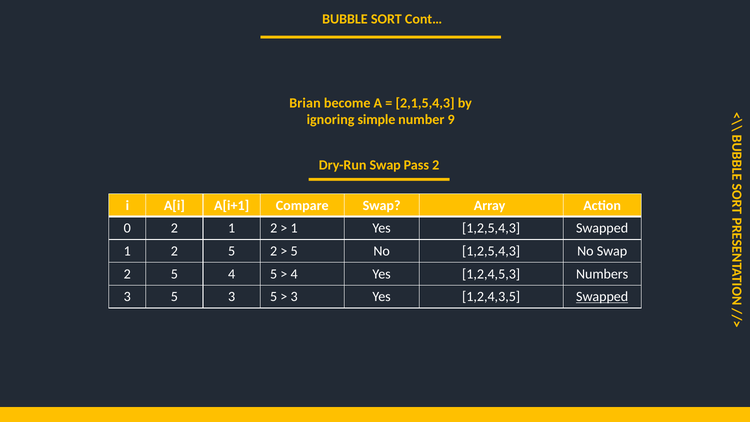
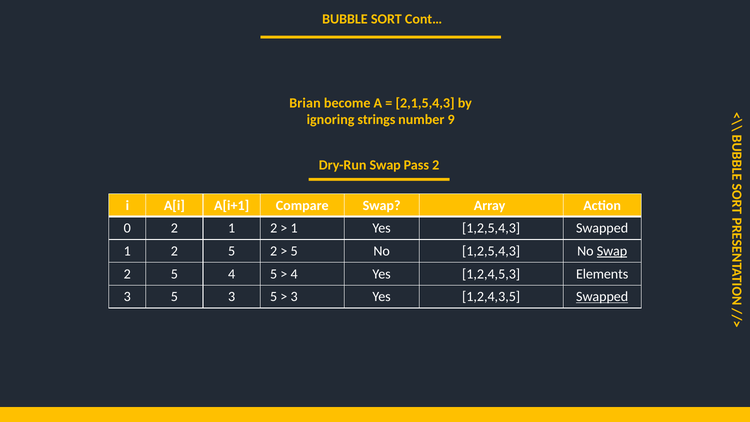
simple: simple -> strings
Swap at (612, 251) underline: none -> present
Numbers: Numbers -> Elements
